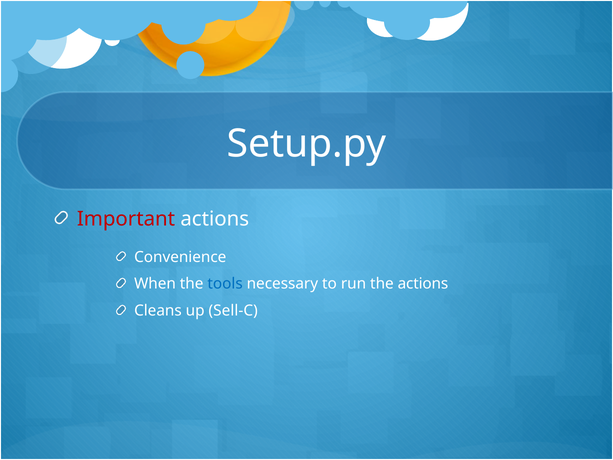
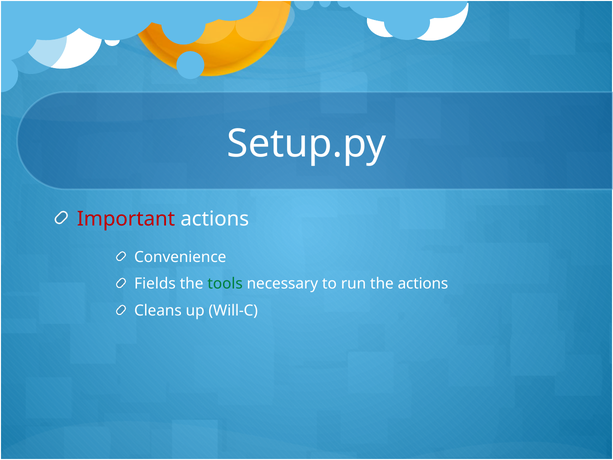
When: When -> Fields
tools colour: blue -> green
Sell-C: Sell-C -> Will-C
